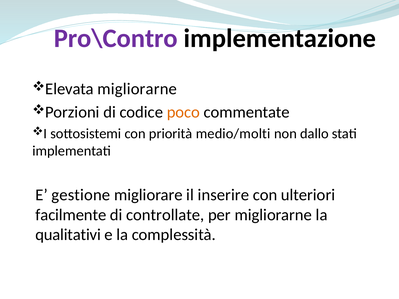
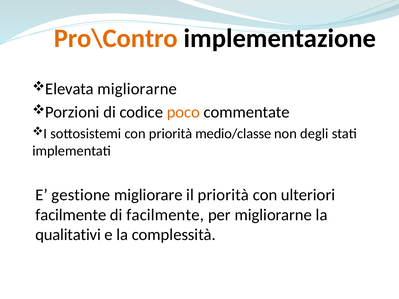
Pro\Contro colour: purple -> orange
medio/molti: medio/molti -> medio/classe
dallo: dallo -> degli
il inserire: inserire -> priorità
di controllate: controllate -> facilmente
